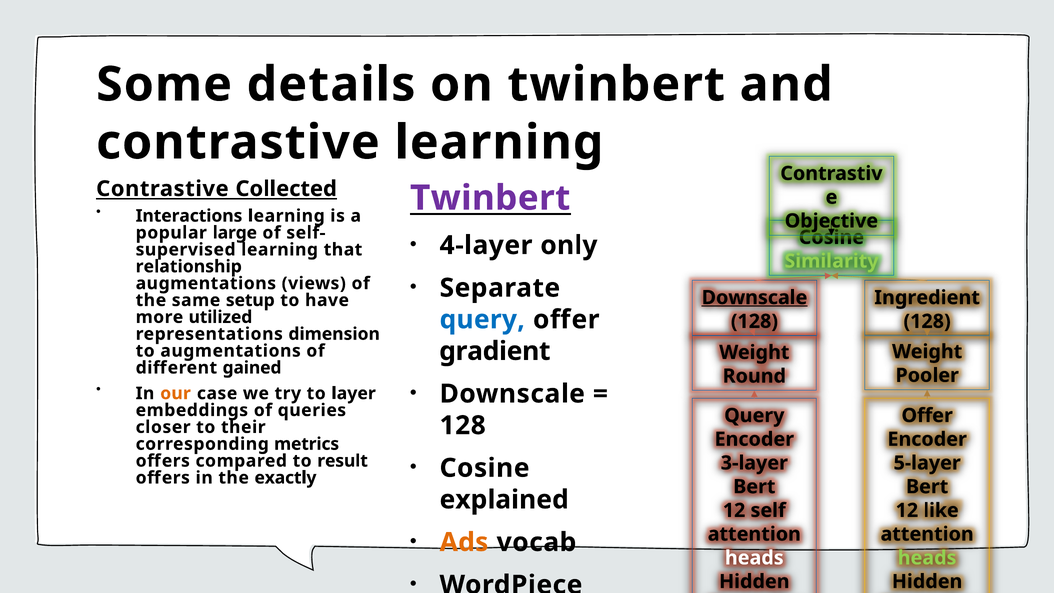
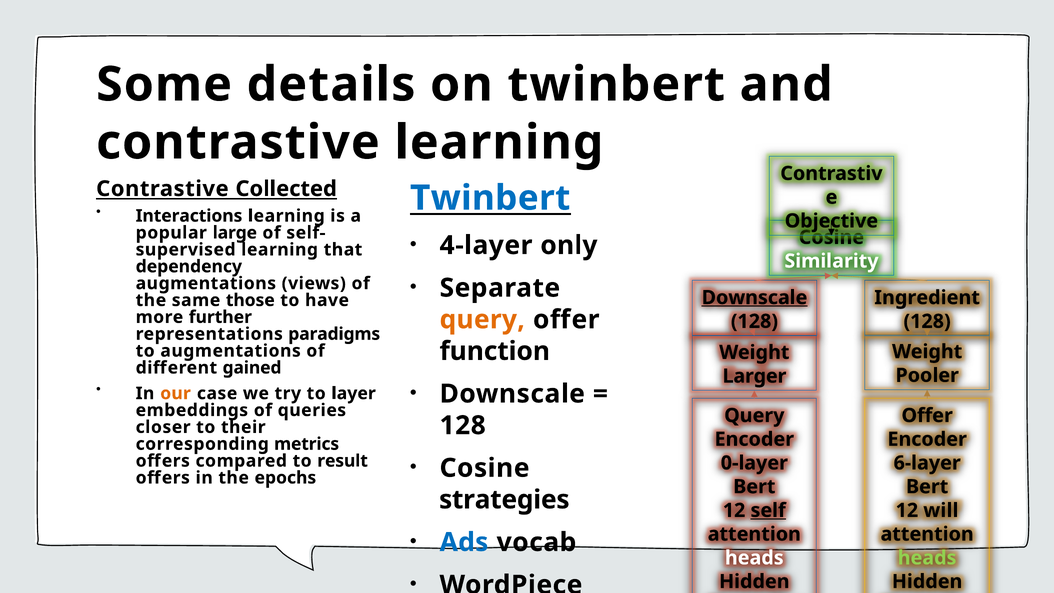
Twinbert at (490, 198) colour: purple -> blue
Similarity colour: light green -> white
relationship: relationship -> dependency
setup: setup -> those
utilized: utilized -> further
query at (482, 320) colour: blue -> orange
representations dimension: dimension -> paradigms
gradient: gradient -> function
Round: Round -> Larger
3-layer: 3-layer -> 0-layer
5-layer: 5-layer -> 6-layer
exactly: exactly -> epochs
explained: explained -> strategies
self underline: none -> present
like: like -> will
Ads colour: orange -> blue
